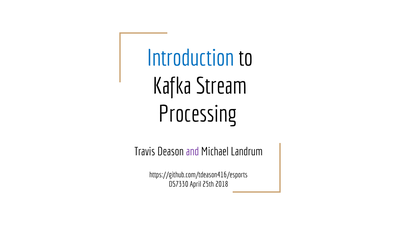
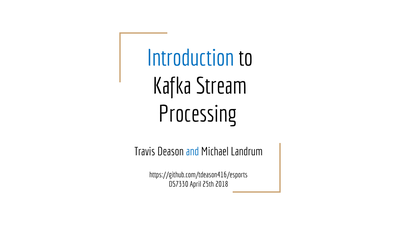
and colour: purple -> blue
